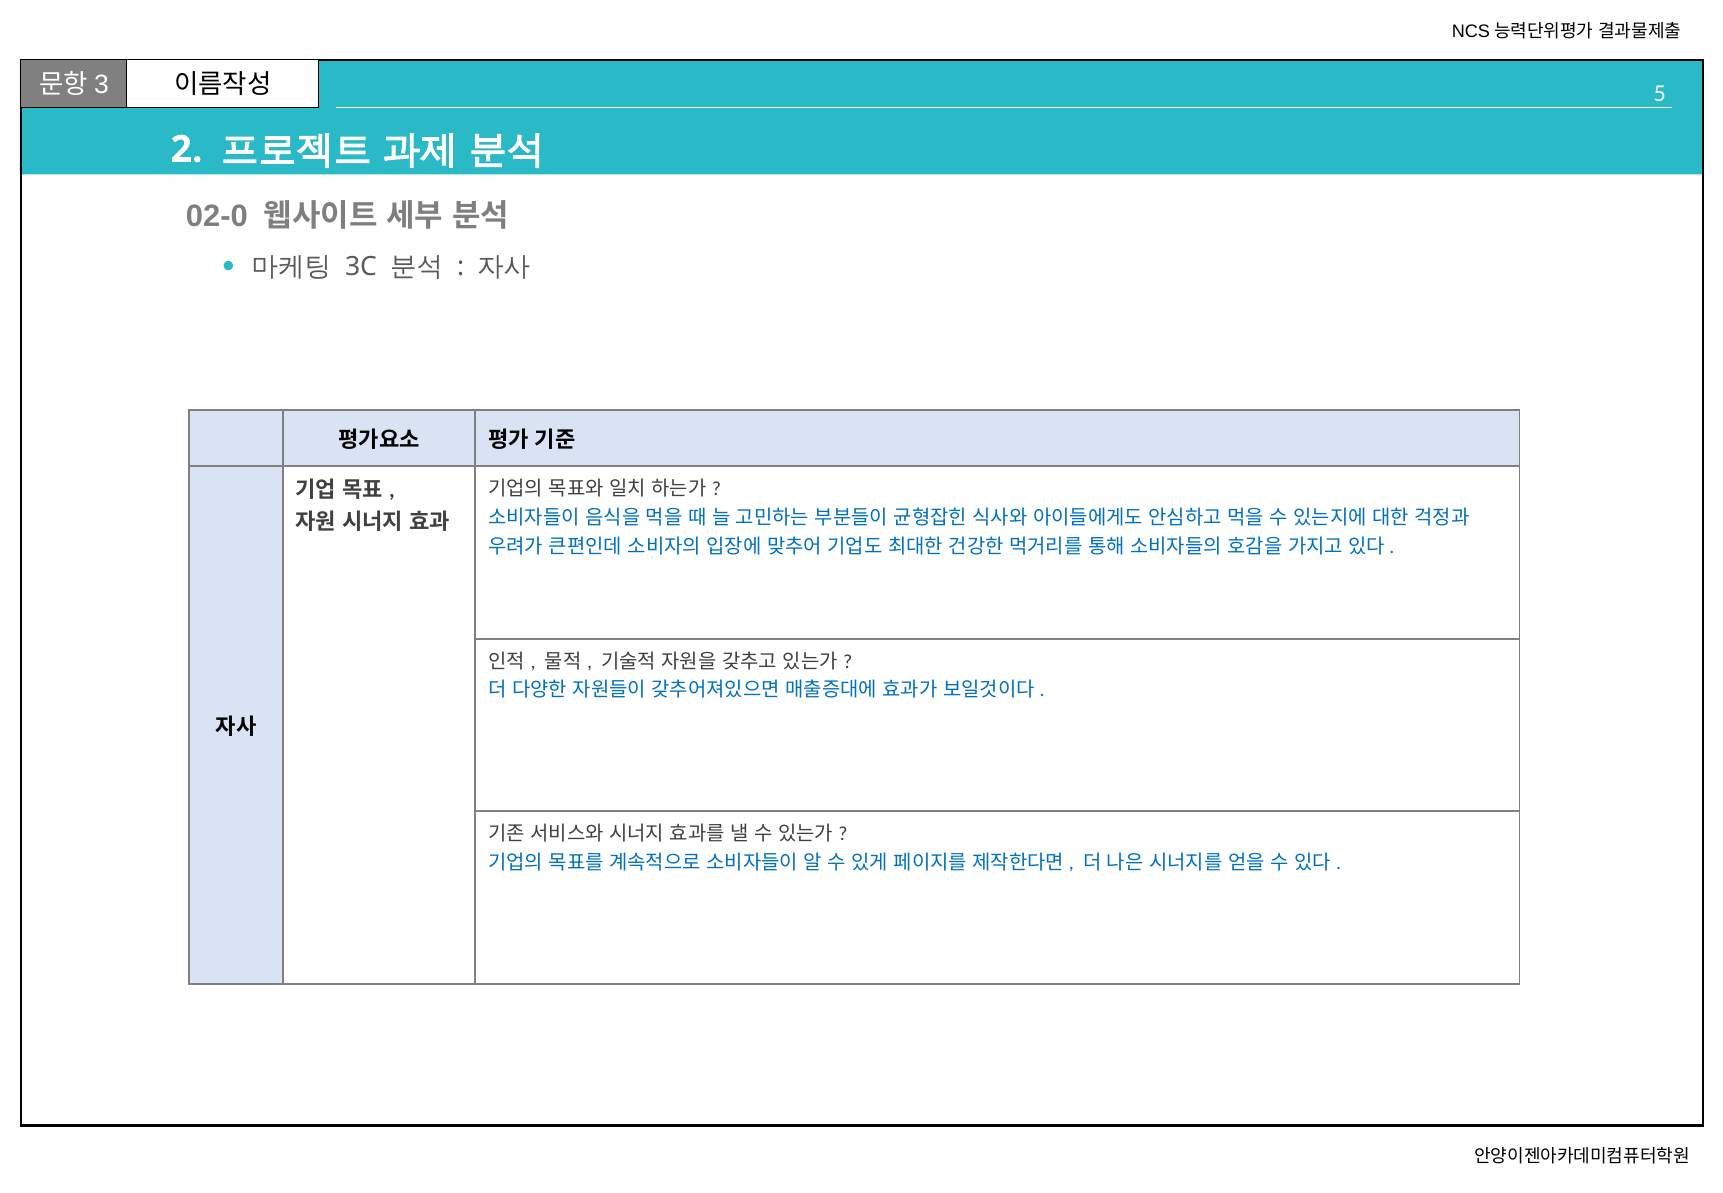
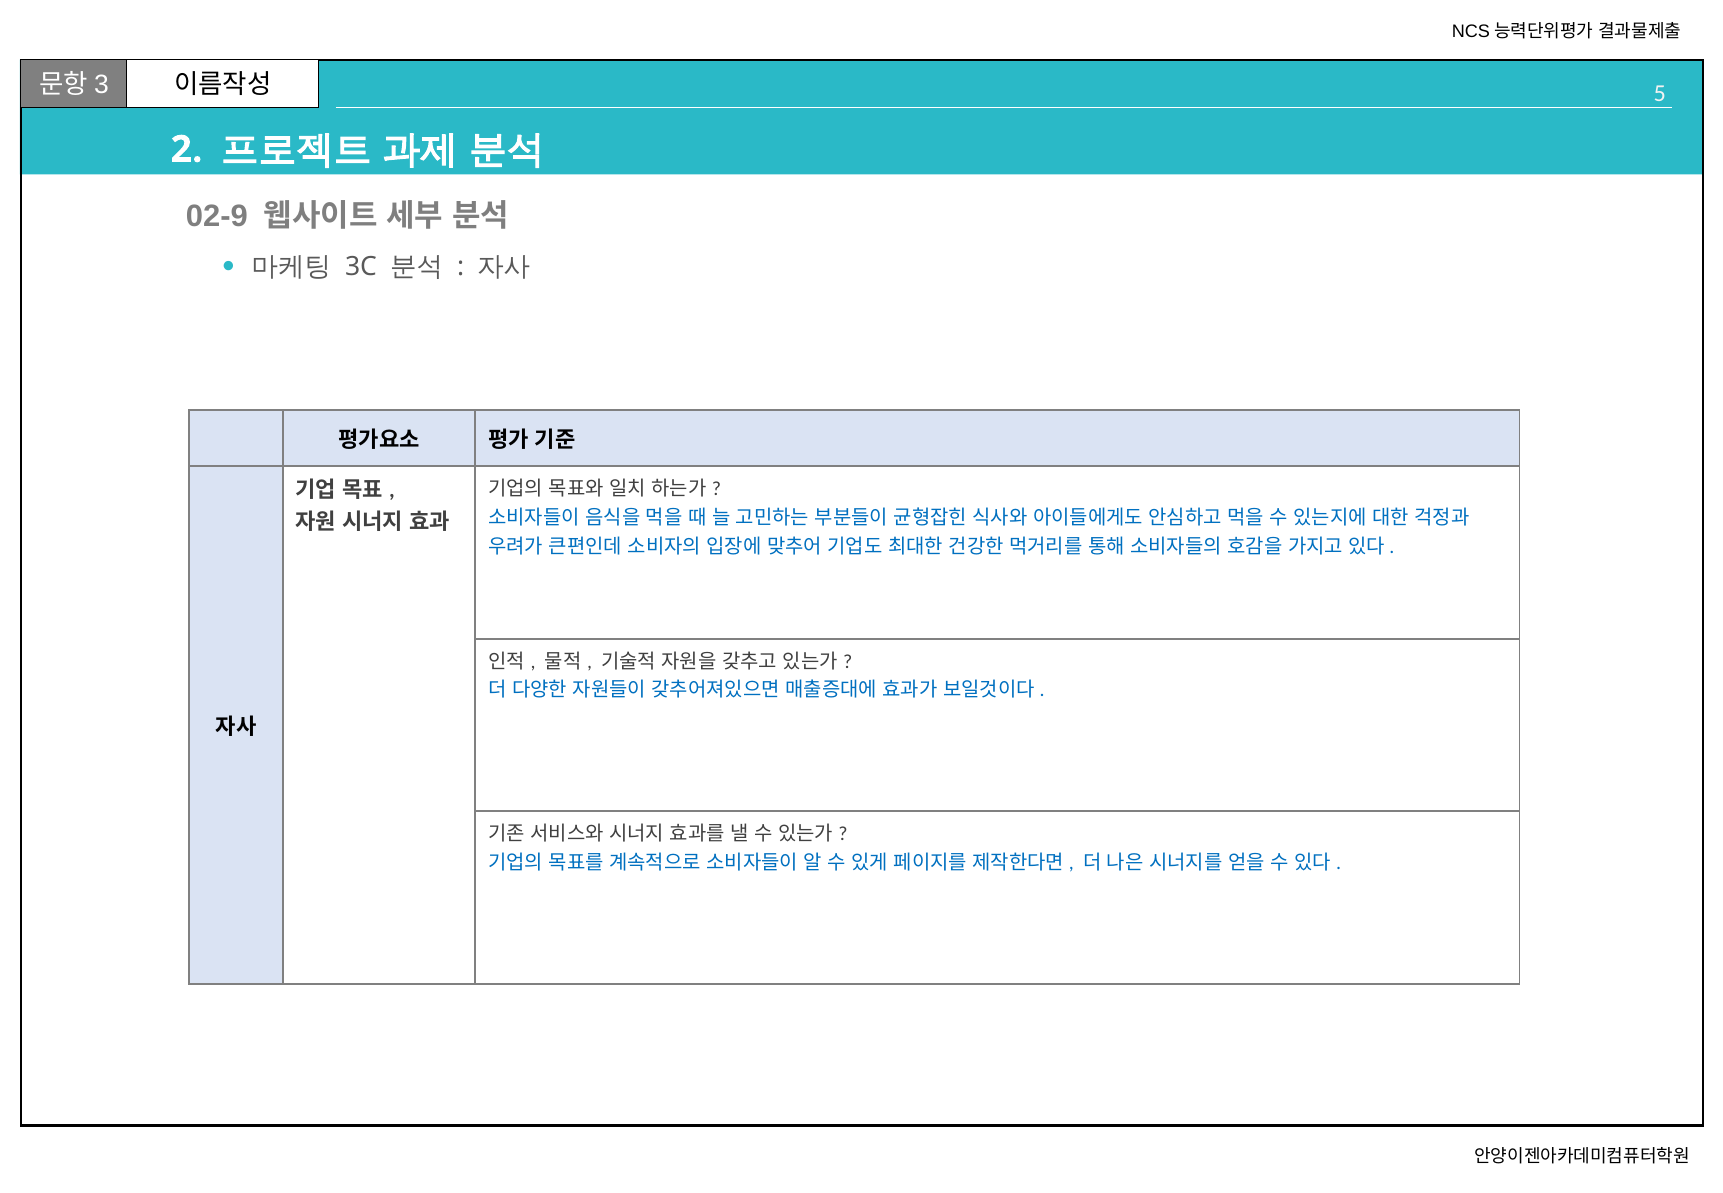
02-0: 02-0 -> 02-9
